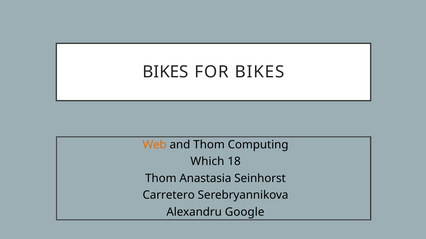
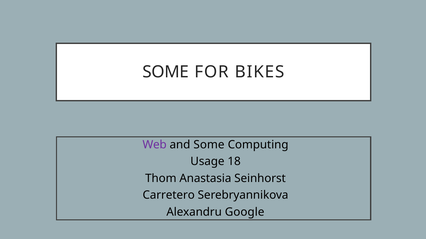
BIKES at (166, 72): BIKES -> SOME
Web colour: orange -> purple
and Thom: Thom -> Some
Which: Which -> Usage
